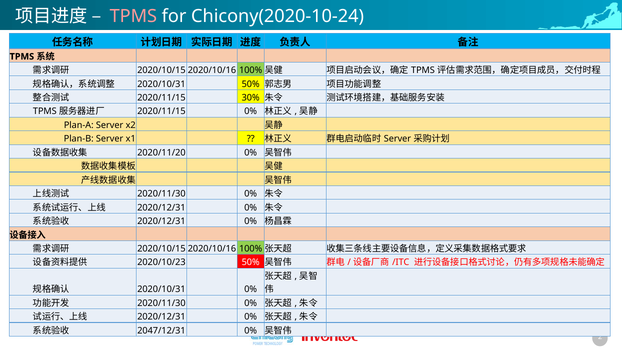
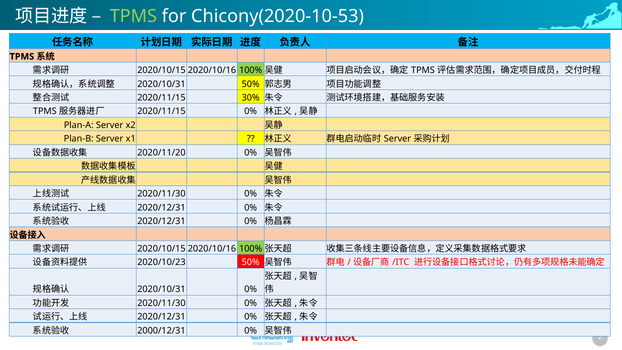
TPMS at (133, 16) colour: pink -> light green
Chicony(2020-10-24: Chicony(2020-10-24 -> Chicony(2020-10-53
2047/12/31: 2047/12/31 -> 2000/12/31
